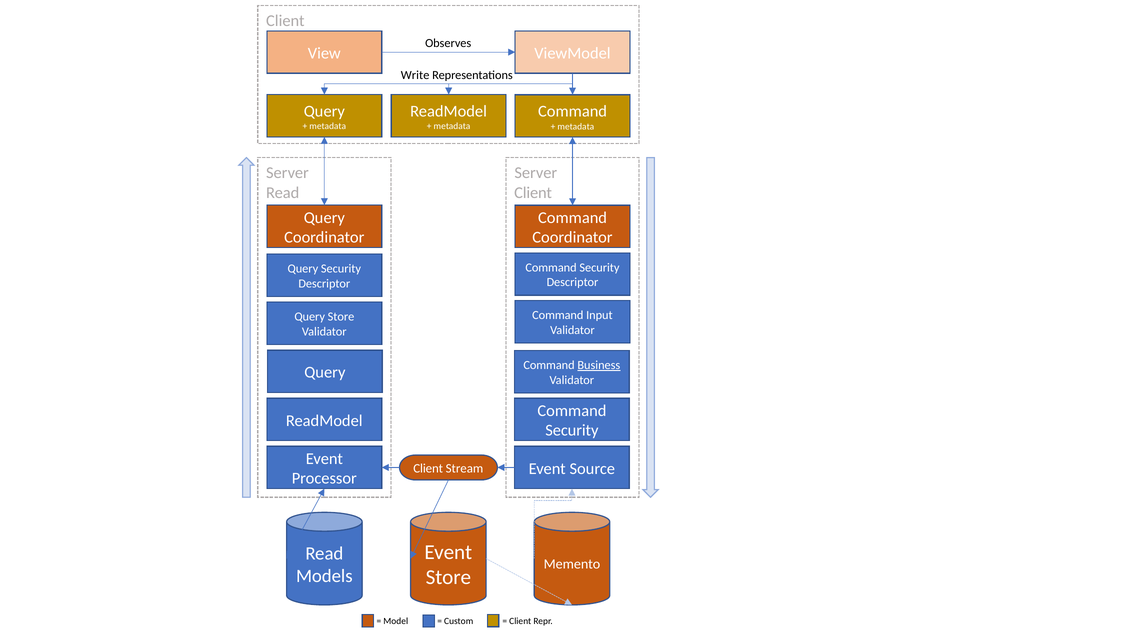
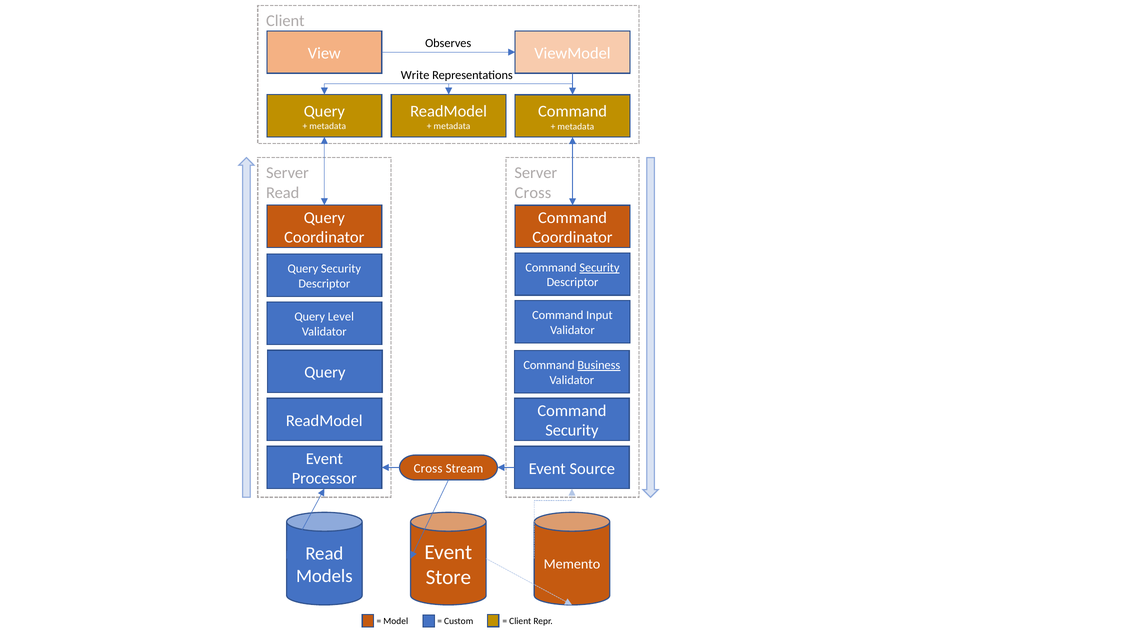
Client at (533, 192): Client -> Cross
Security at (599, 267) underline: none -> present
Query Store: Store -> Level
Client at (428, 468): Client -> Cross
